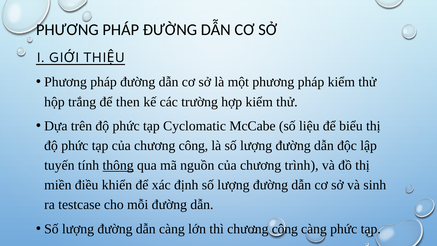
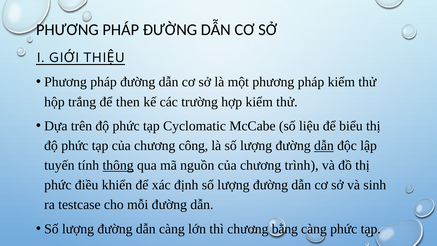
dẫn at (324, 146) underline: none -> present
miền at (58, 185): miền -> phức
thì chương công: công -> bằng
